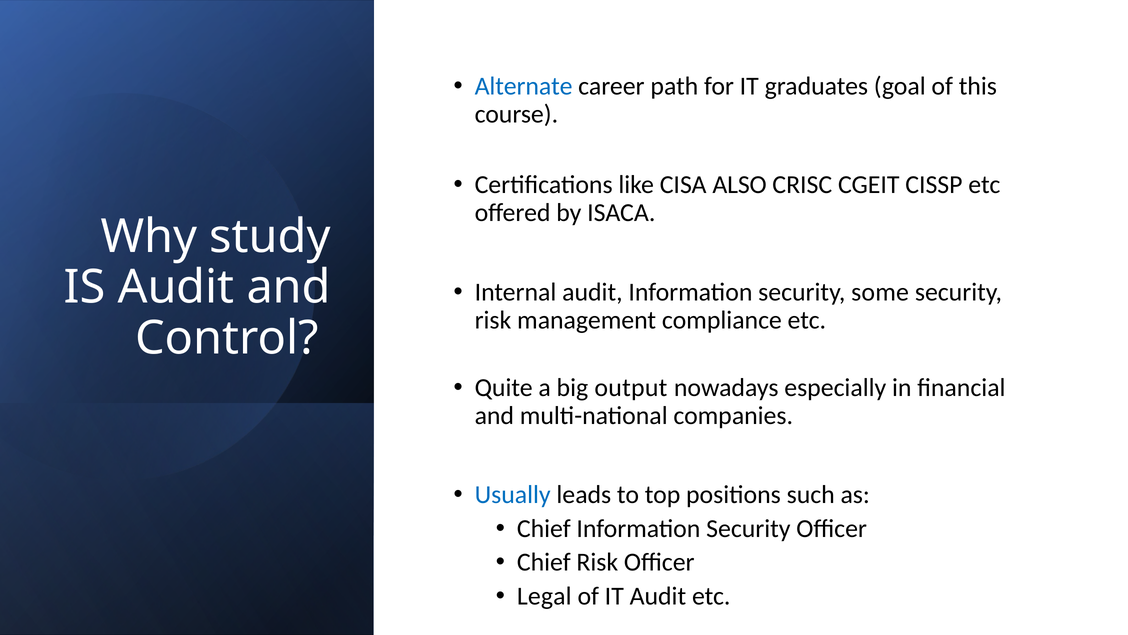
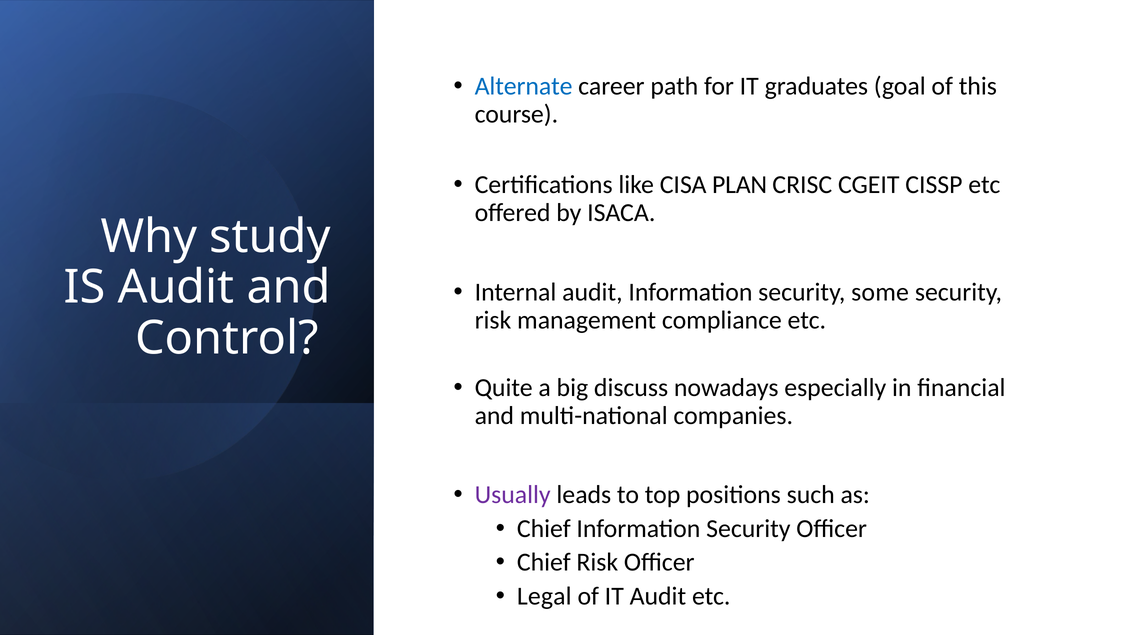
ALSO: ALSO -> PLAN
output: output -> discuss
Usually colour: blue -> purple
